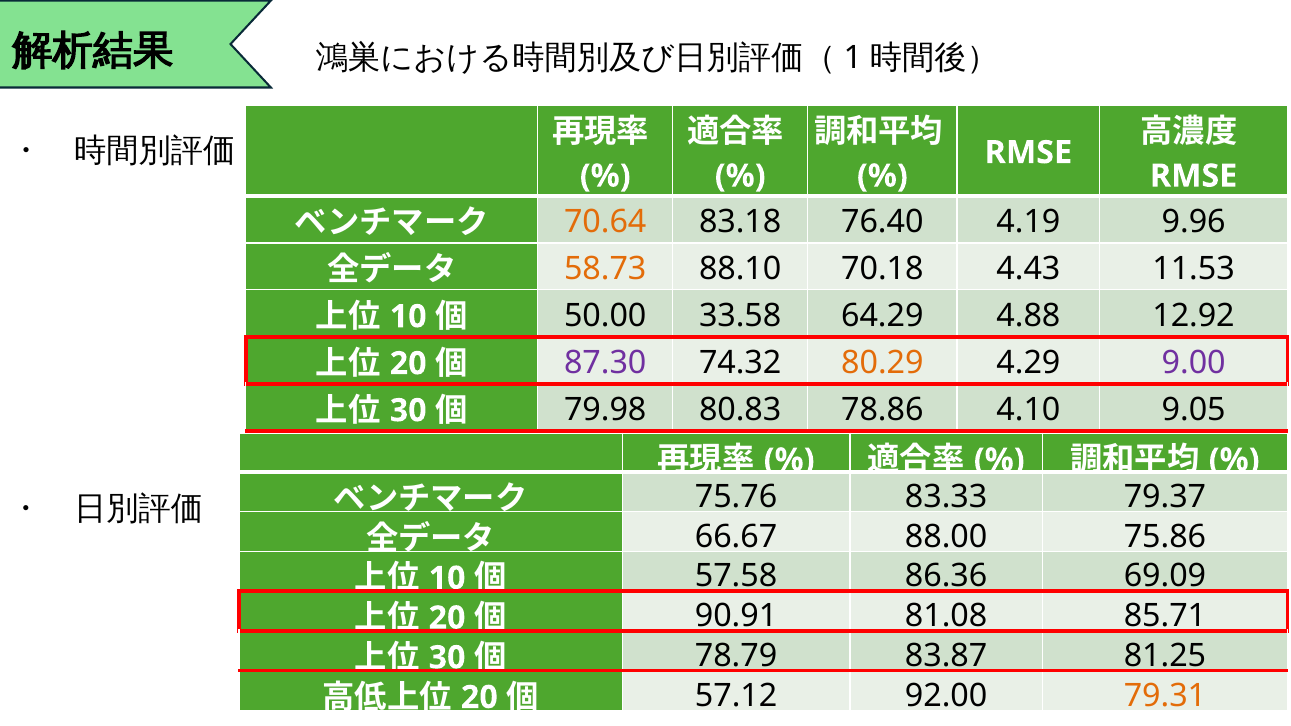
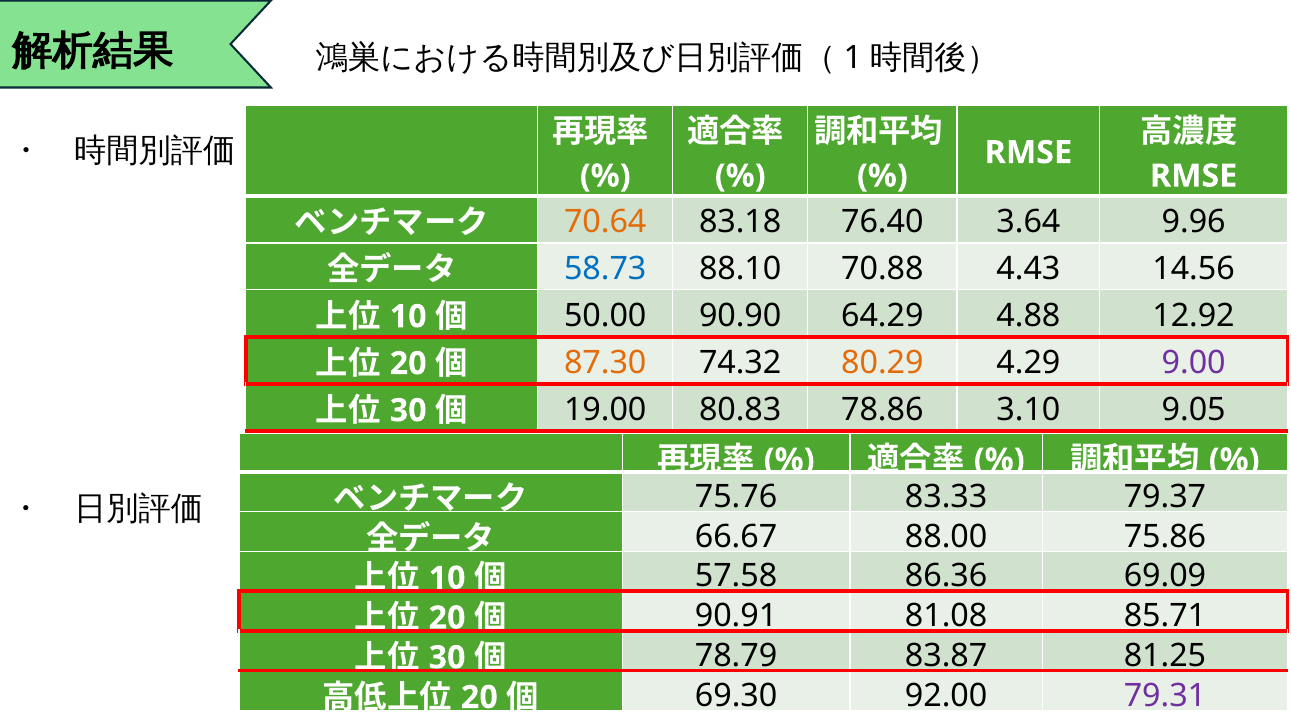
4.19: 4.19 -> 3.64
58.73 colour: orange -> blue
70.18: 70.18 -> 70.88
11.53: 11.53 -> 14.56
33.58: 33.58 -> 90.90
87.30 colour: purple -> orange
79.98: 79.98 -> 19.00
4.10: 4.10 -> 3.10
57.12: 57.12 -> 69.30
79.31 colour: orange -> purple
